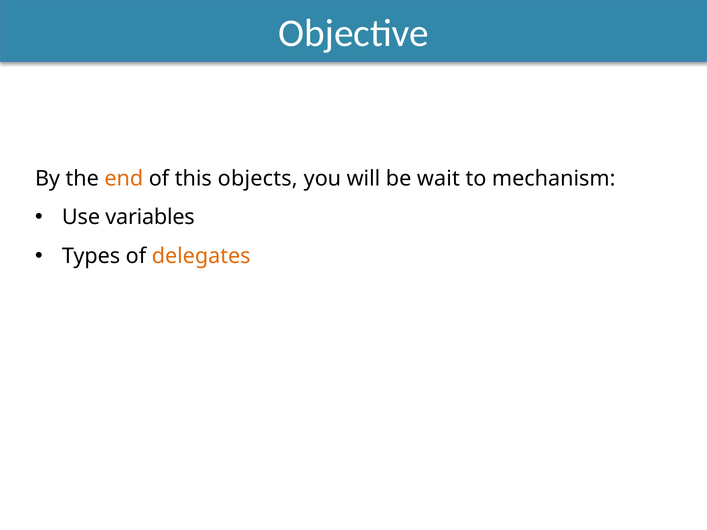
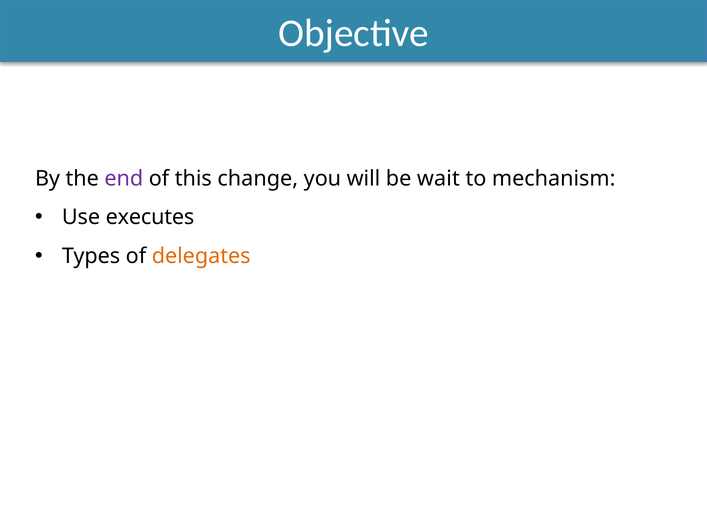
end colour: orange -> purple
objects: objects -> change
variables: variables -> executes
